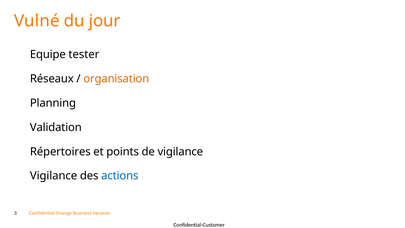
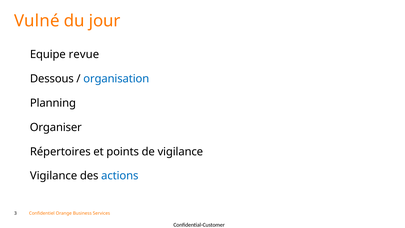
tester: tester -> revue
Réseaux: Réseaux -> Dessous
organisation colour: orange -> blue
Validation: Validation -> Organiser
